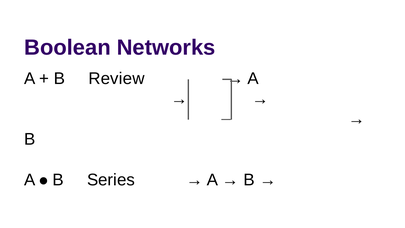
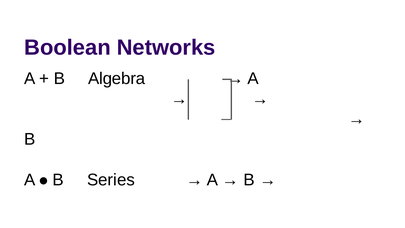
Review: Review -> Algebra
